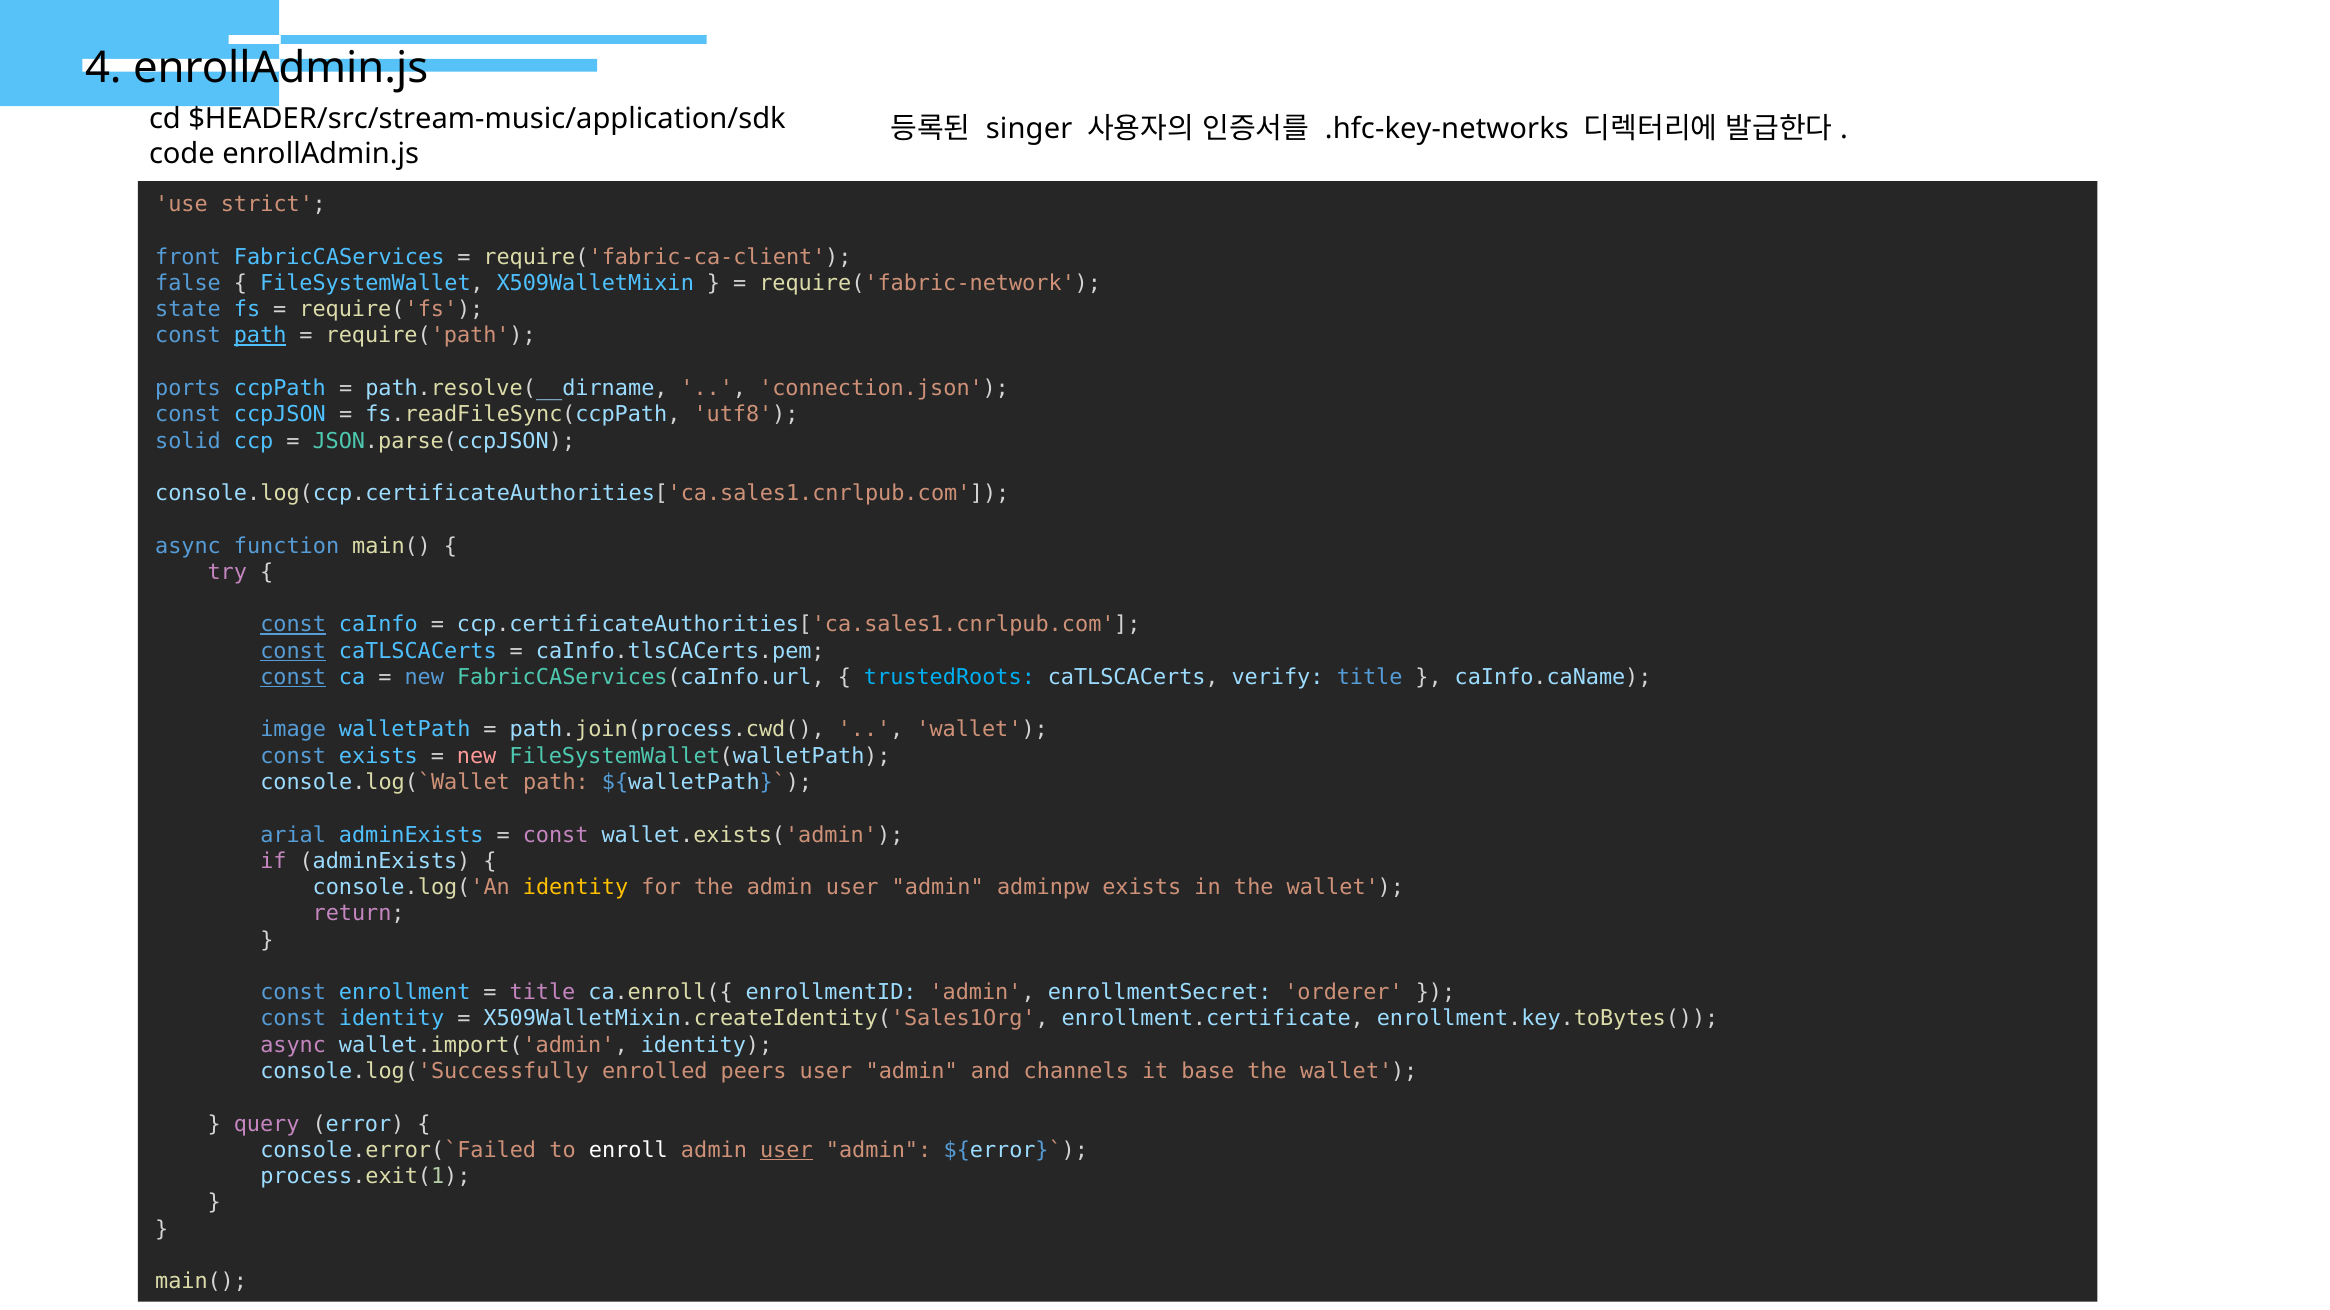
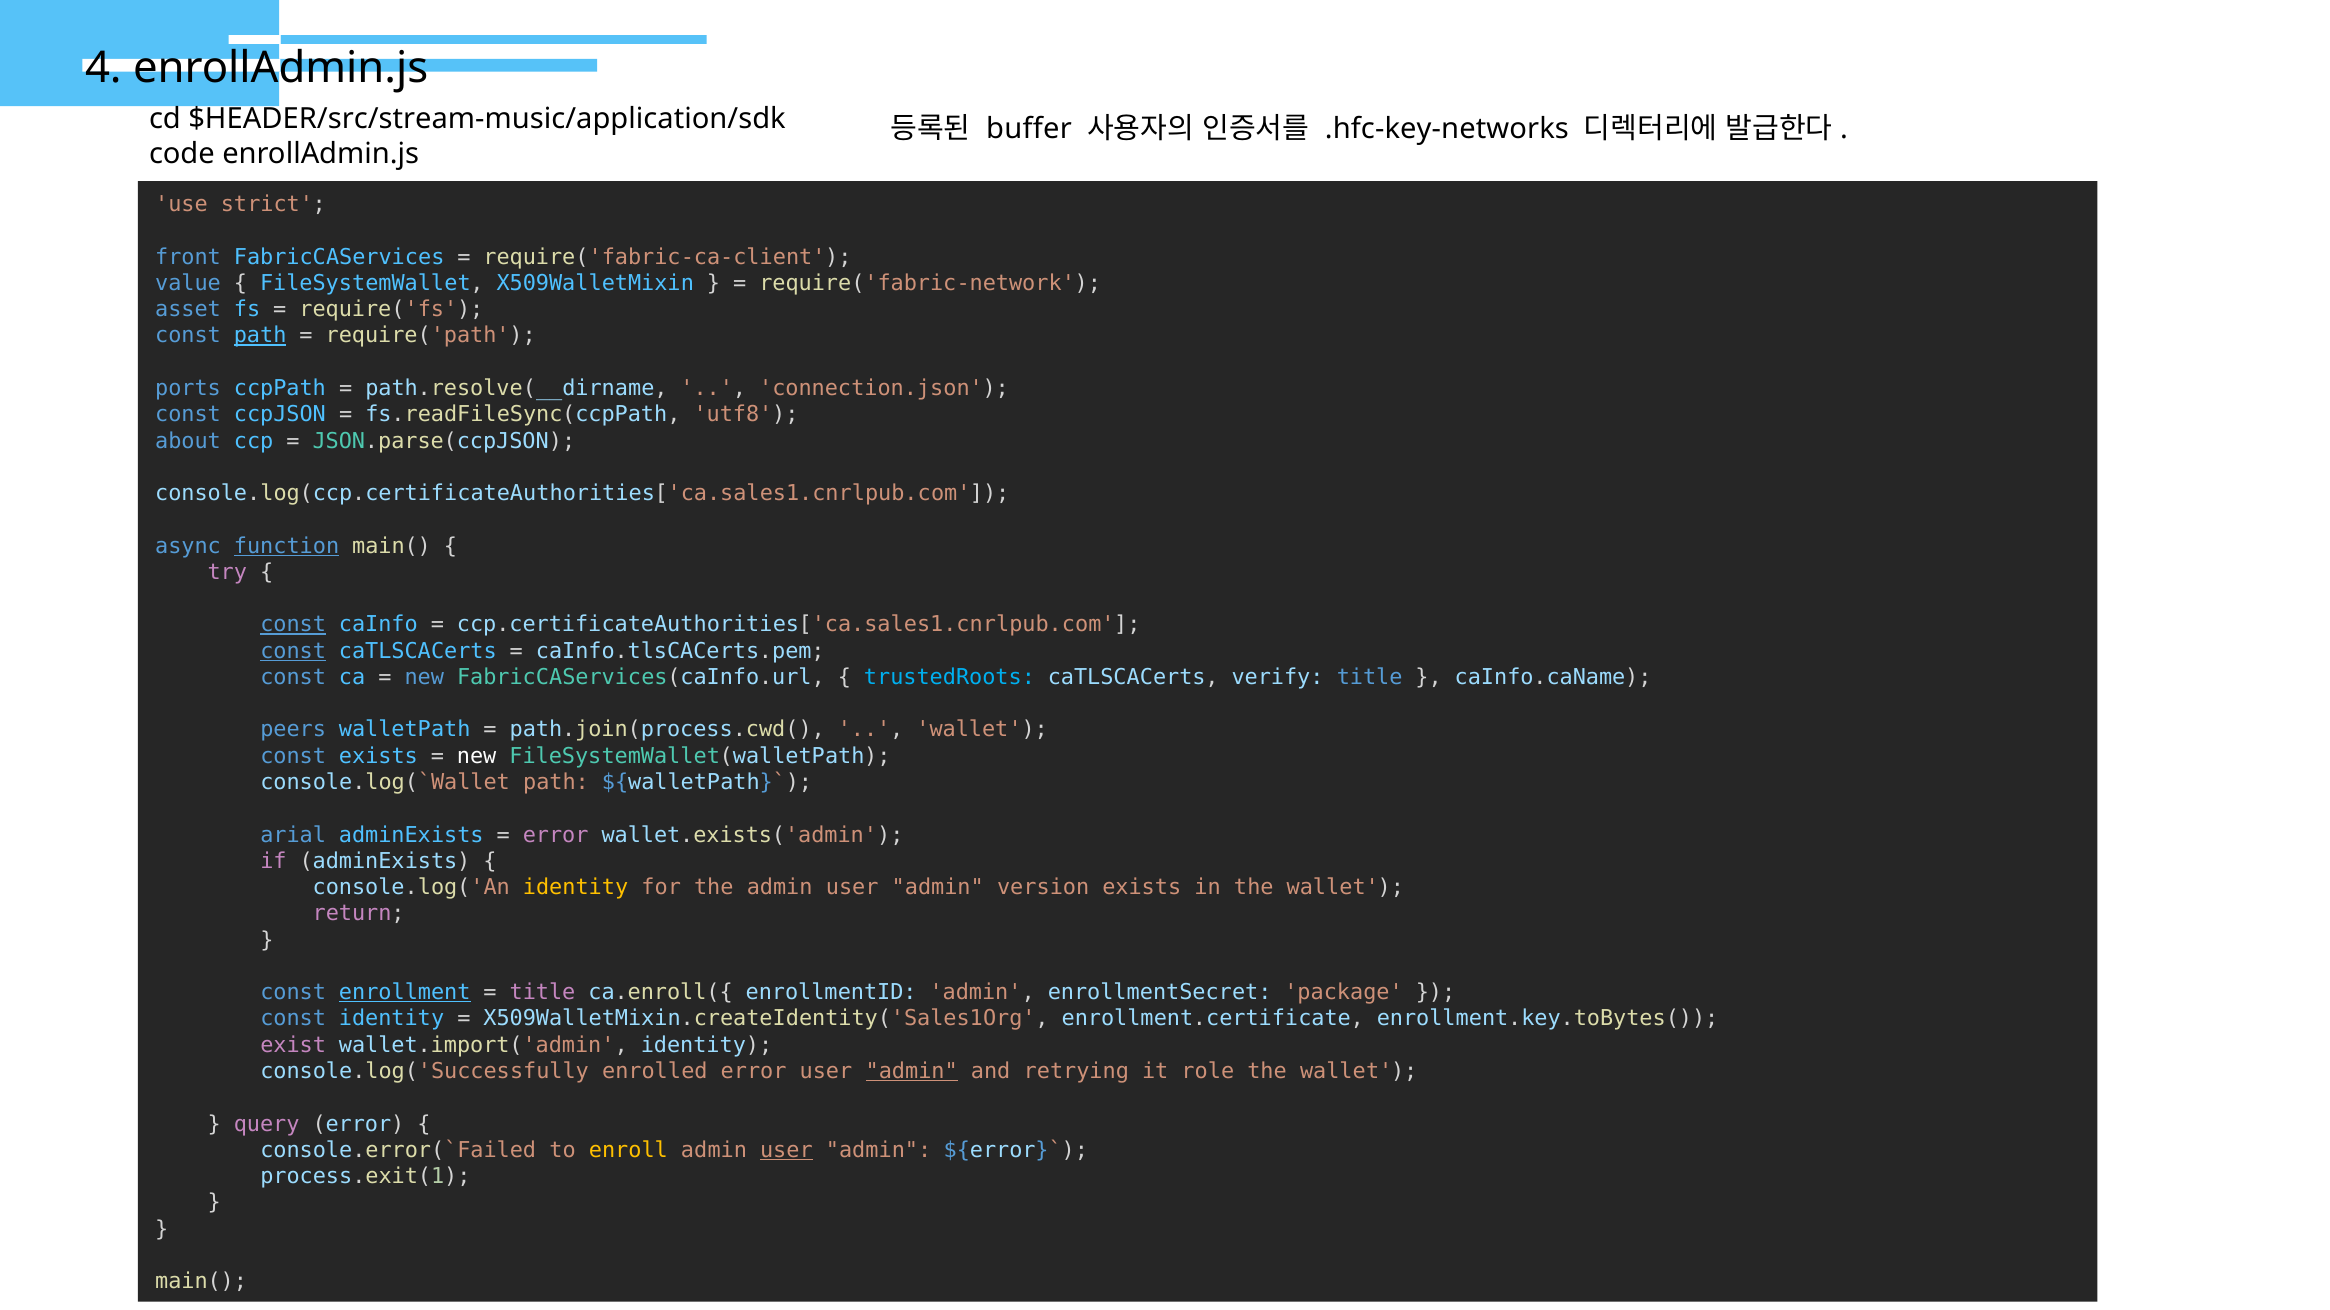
singer: singer -> buffer
false: false -> value
state: state -> asset
solid: solid -> about
function underline: none -> present
const at (293, 678) underline: present -> none
image: image -> peers
new at (477, 756) colour: pink -> white
const at (556, 835): const -> error
adminpw: adminpw -> version
enrollment underline: none -> present
orderer: orderer -> package
async at (293, 1045): async -> exist
enrolled peers: peers -> error
admin at (912, 1072) underline: none -> present
channels: channels -> retrying
base: base -> role
enroll colour: white -> yellow
